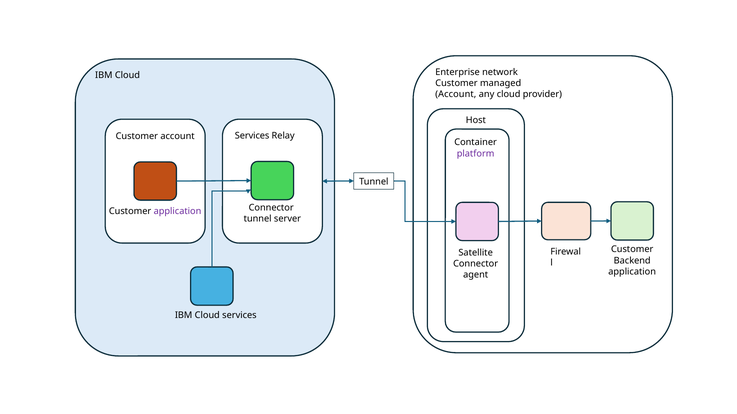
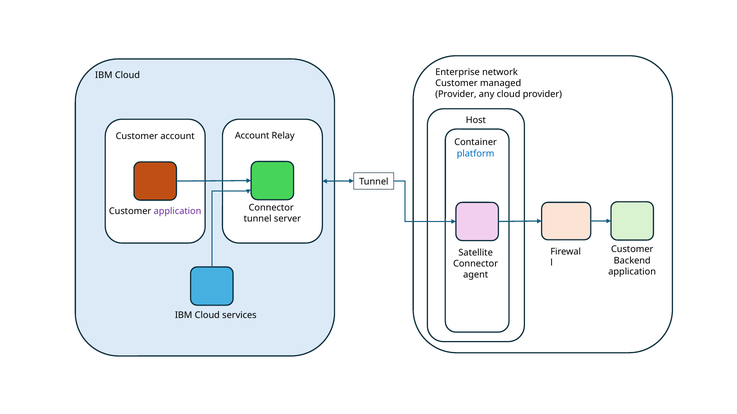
Account at (456, 95): Account -> Provider
account Services: Services -> Account
platform colour: purple -> blue
